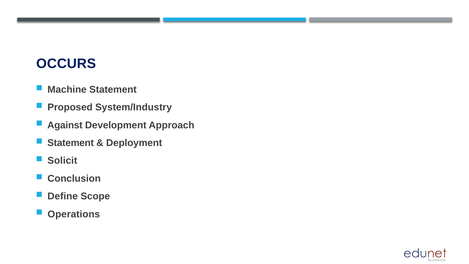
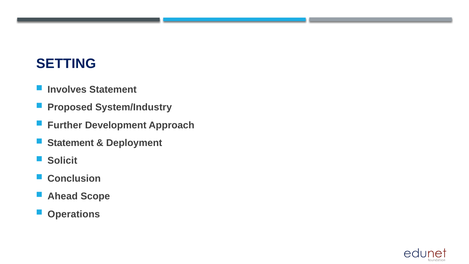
OCCURS: OCCURS -> SETTING
Machine: Machine -> Involves
Against: Against -> Further
Define: Define -> Ahead
